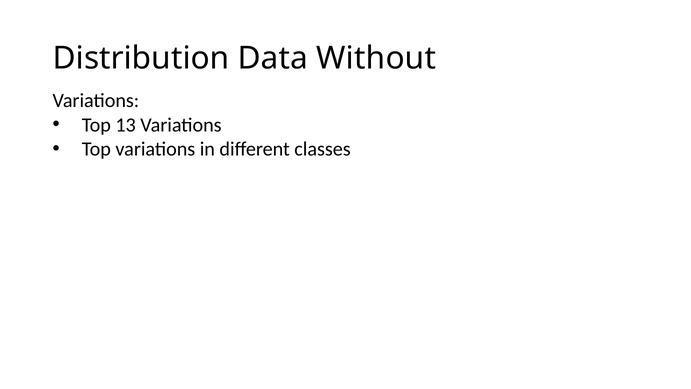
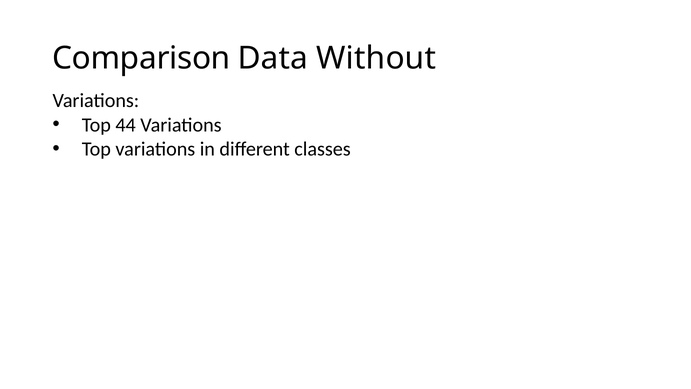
Distribution: Distribution -> Comparison
13: 13 -> 44
